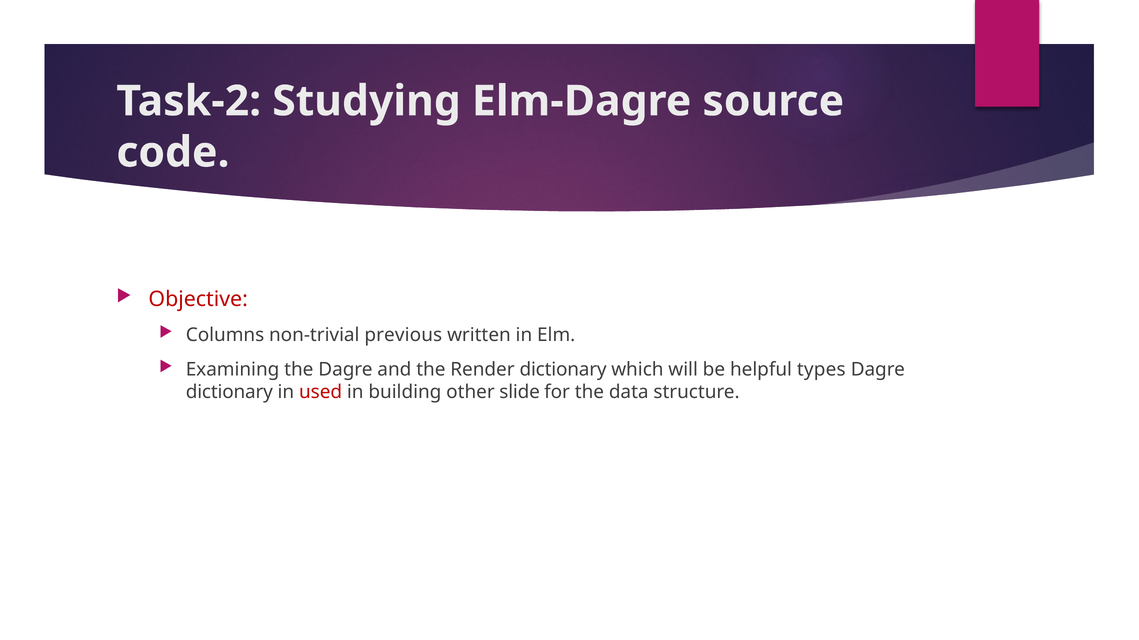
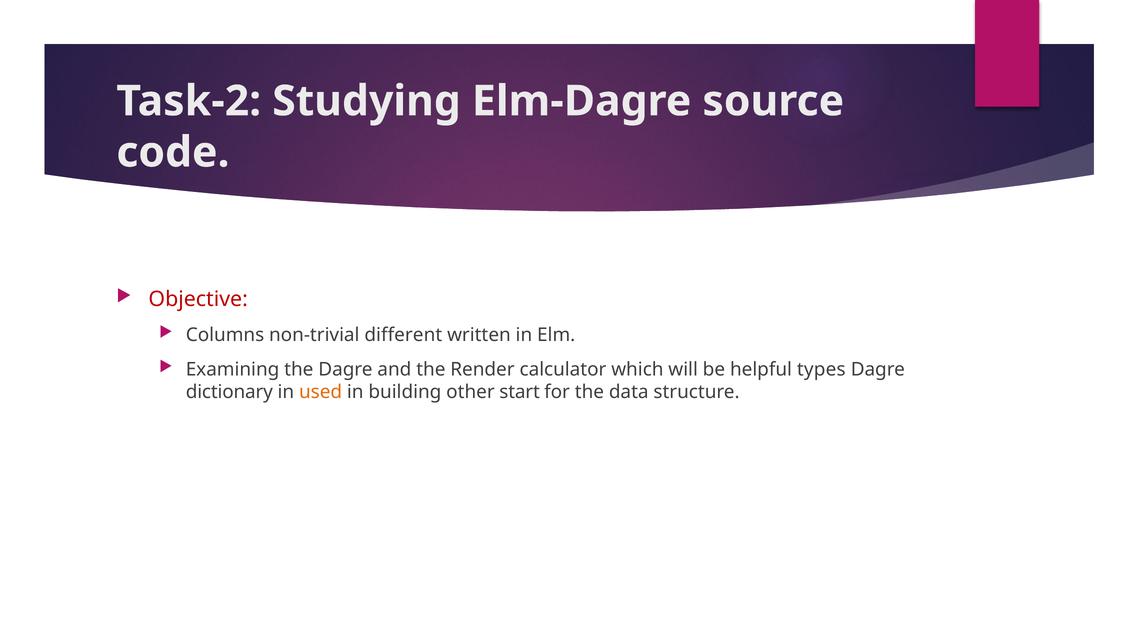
previous: previous -> different
Render dictionary: dictionary -> calculator
used colour: red -> orange
slide: slide -> start
